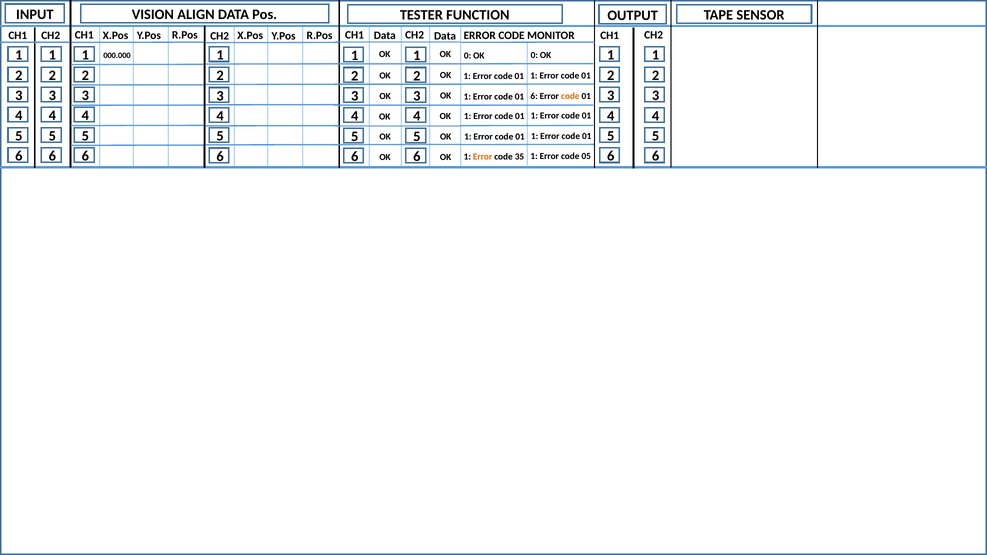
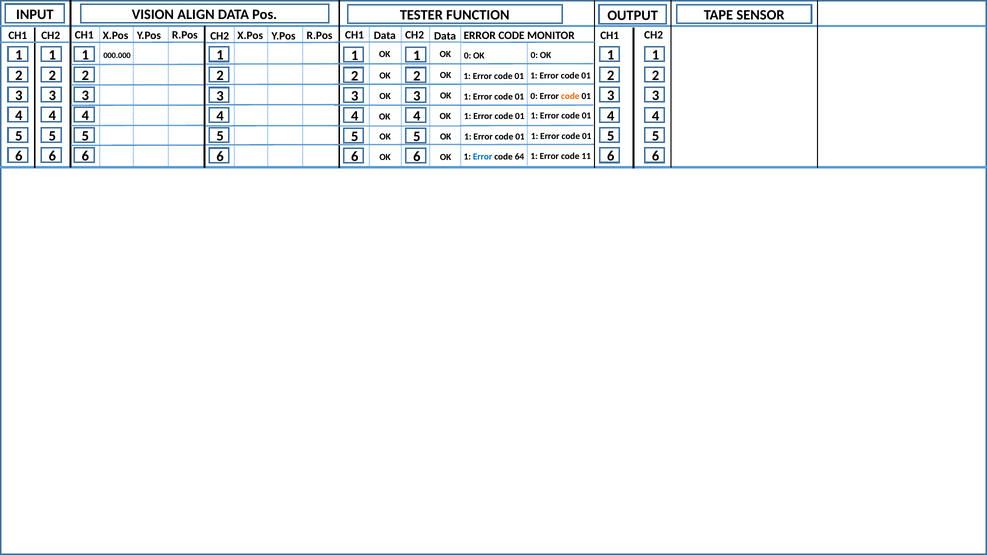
6 at (534, 96): 6 -> 0
05: 05 -> 11
Error at (483, 157) colour: orange -> blue
35: 35 -> 64
